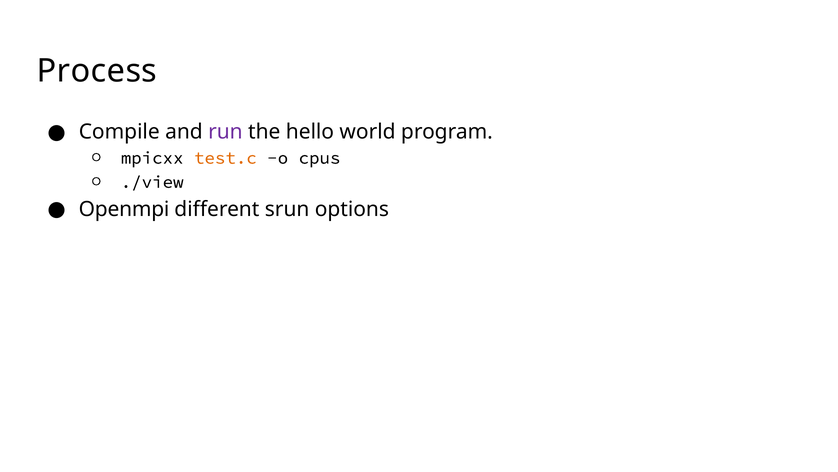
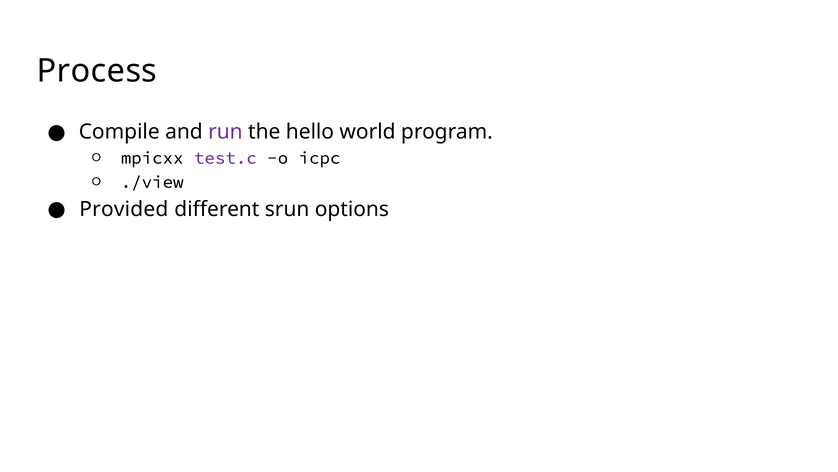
test.c colour: orange -> purple
cpus: cpus -> icpc
Openmpi: Openmpi -> Provided
